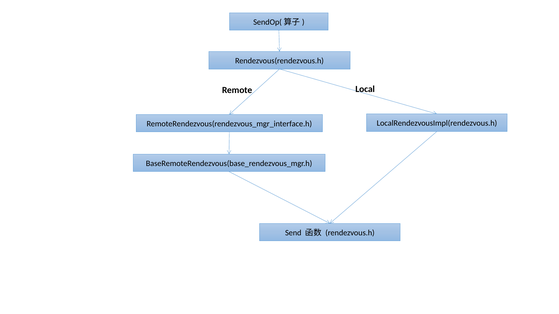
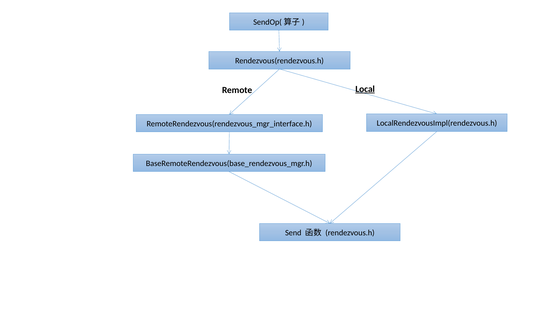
Local underline: none -> present
